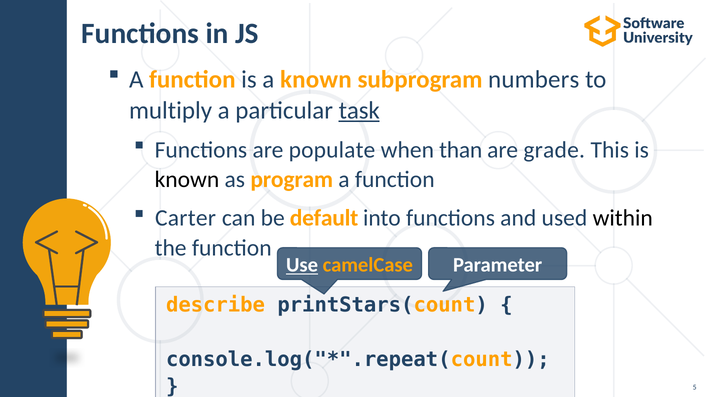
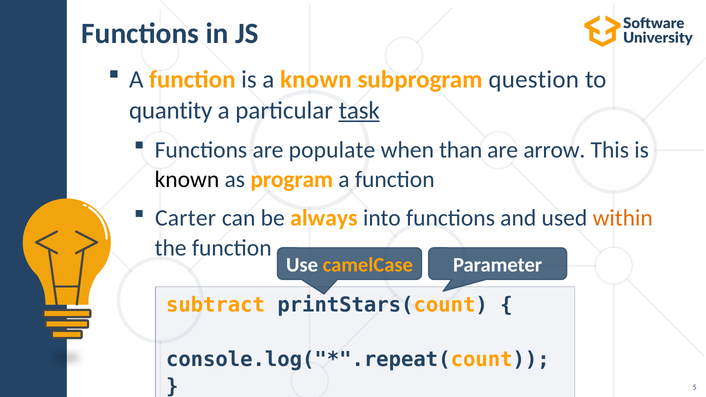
numbers: numbers -> question
multiply: multiply -> quantity
grade: grade -> arrow
default: default -> always
within colour: black -> orange
Use underline: present -> none
describe: describe -> subtract
